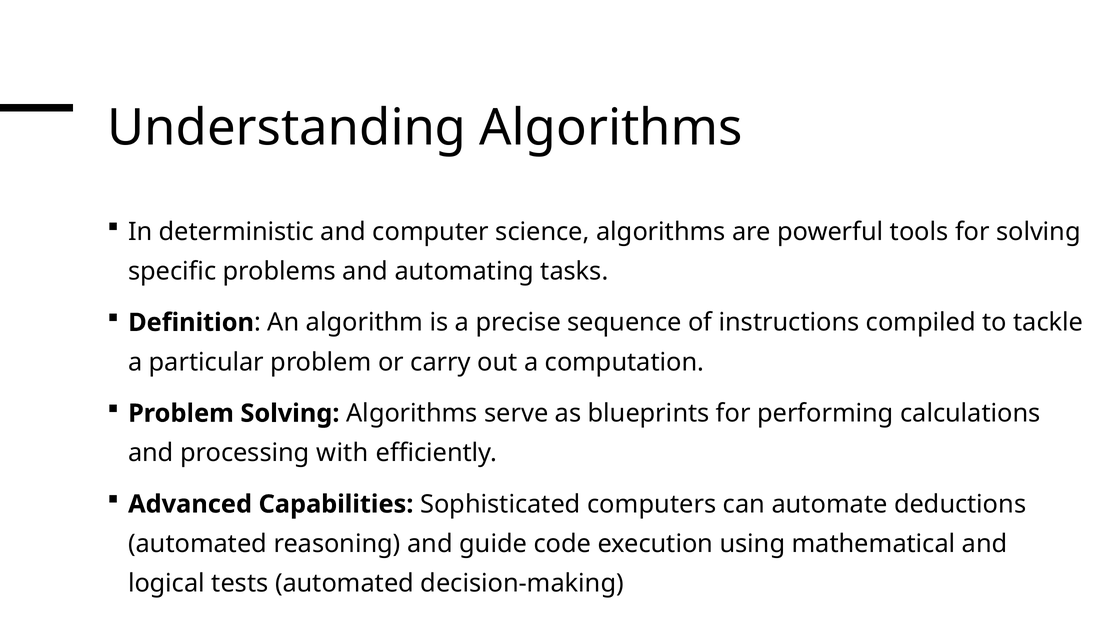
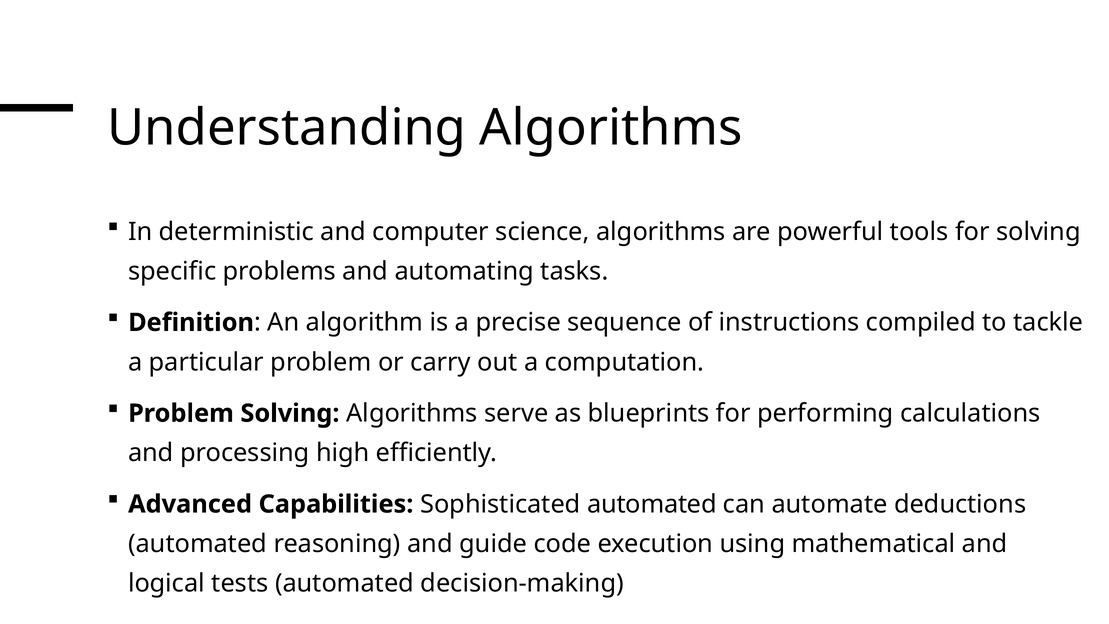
with: with -> high
Sophisticated computers: computers -> automated
